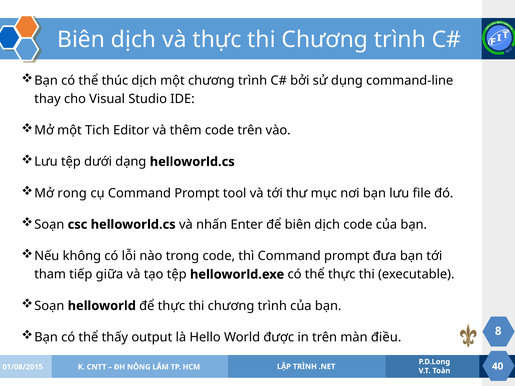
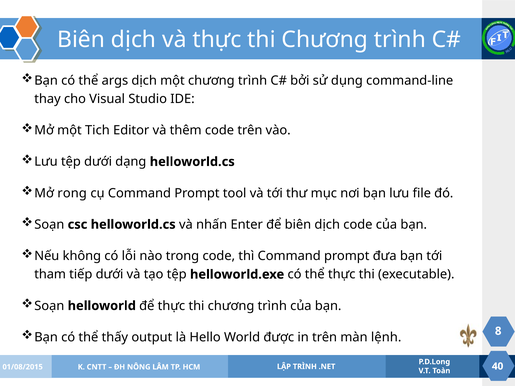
thúc: thúc -> args
tiếp giữa: giữa -> dưới
điều: điều -> lệnh
